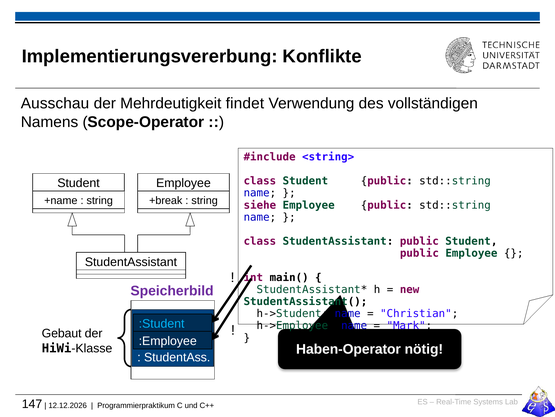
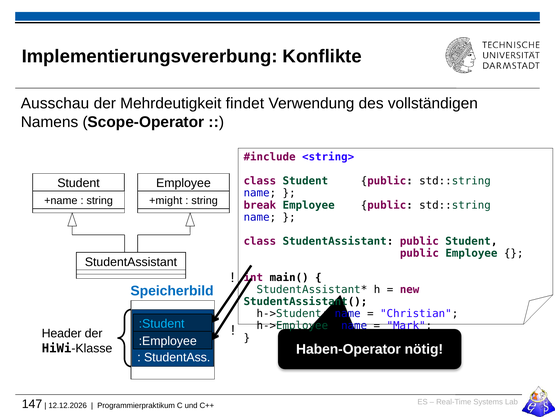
+break: +break -> +might
siehe: siehe -> break
Speicherbild colour: purple -> blue
Gebaut: Gebaut -> Header
